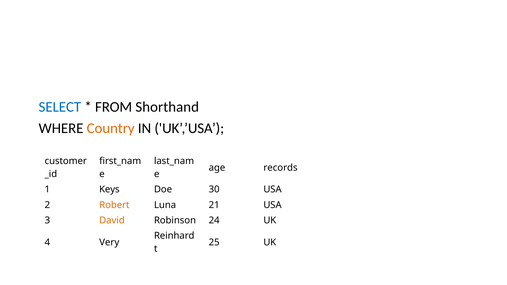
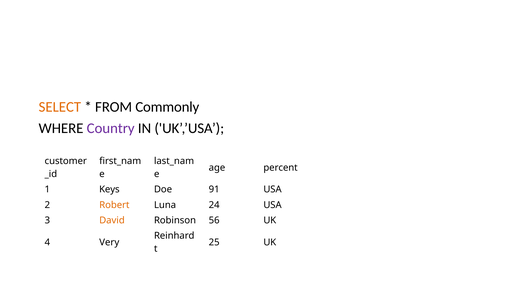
SELECT colour: blue -> orange
Shorthand: Shorthand -> Commonly
Country colour: orange -> purple
records: records -> percent
30: 30 -> 91
21: 21 -> 24
24: 24 -> 56
